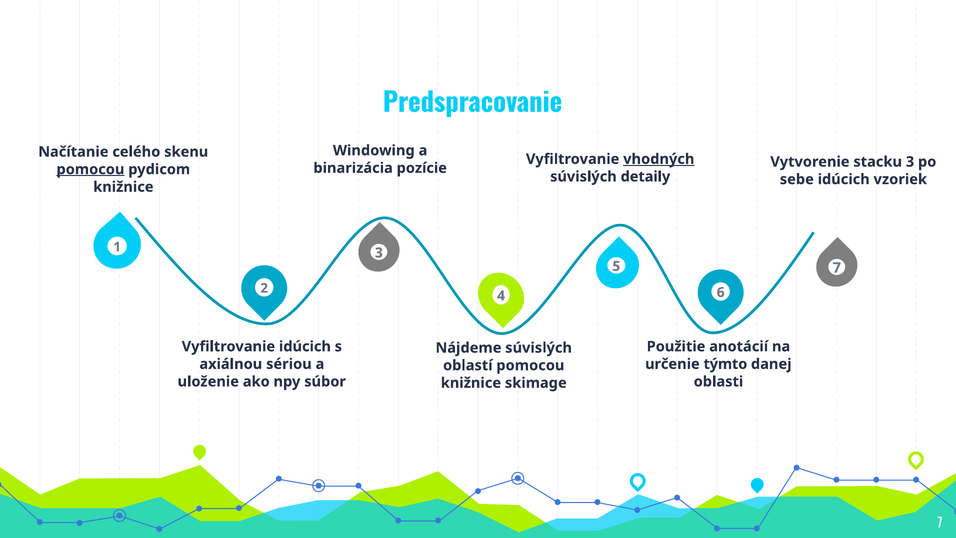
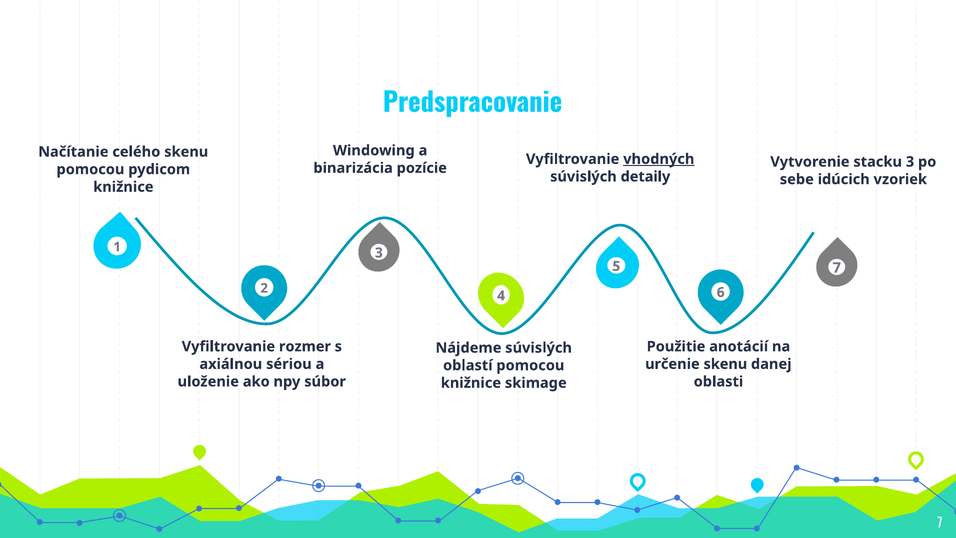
pomocou at (90, 169) underline: present -> none
Vyfiltrovanie idúcich: idúcich -> rozmer
určenie týmto: týmto -> skenu
